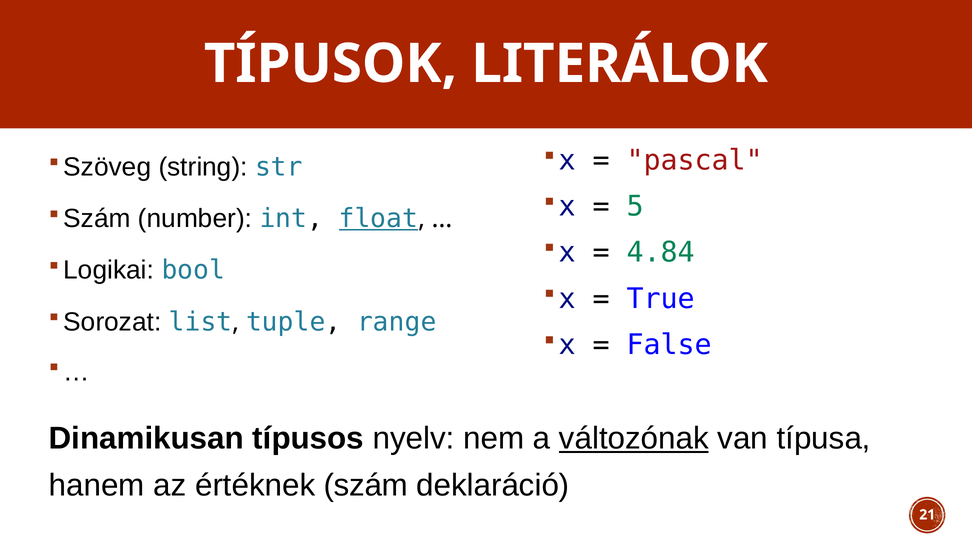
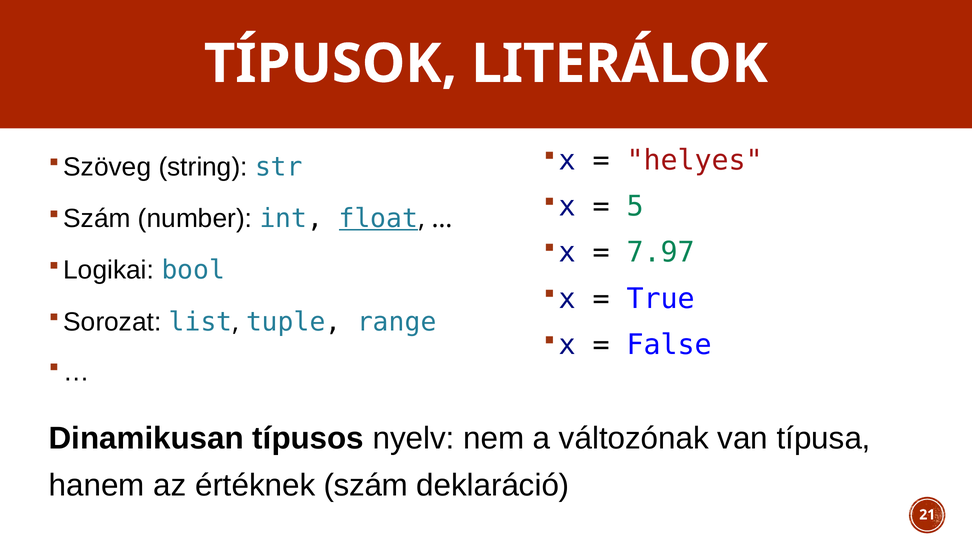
pascal: pascal -> helyes
4.84: 4.84 -> 7.97
változónak underline: present -> none
